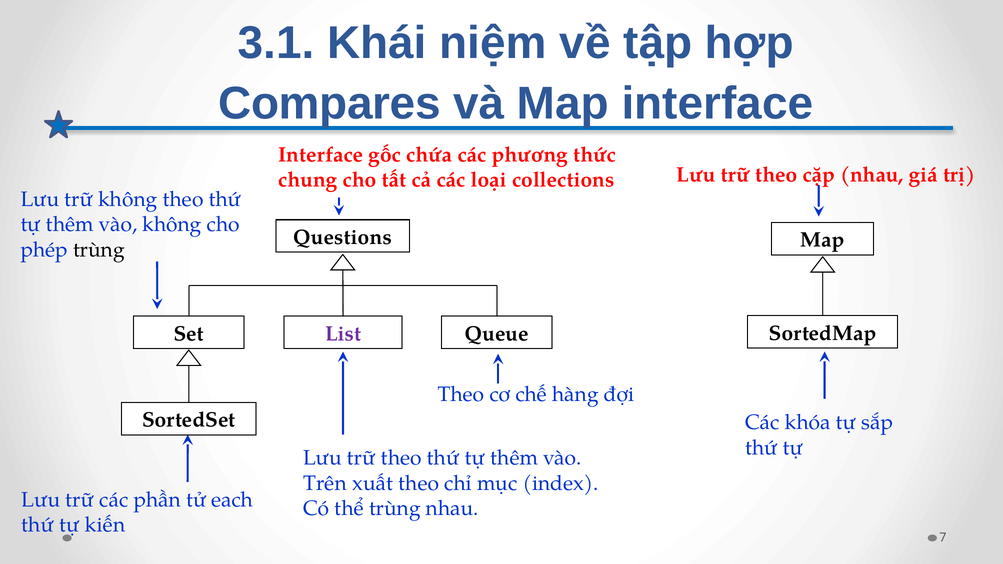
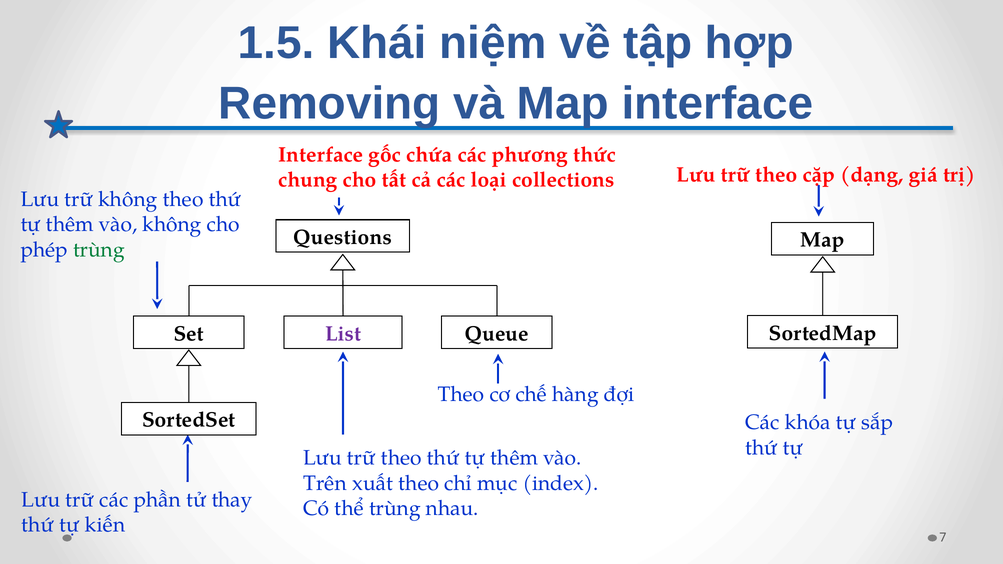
3.1: 3.1 -> 1.5
Compares: Compares -> Removing
cặp nhau: nhau -> dạng
trùng at (99, 250) colour: black -> green
each: each -> thay
